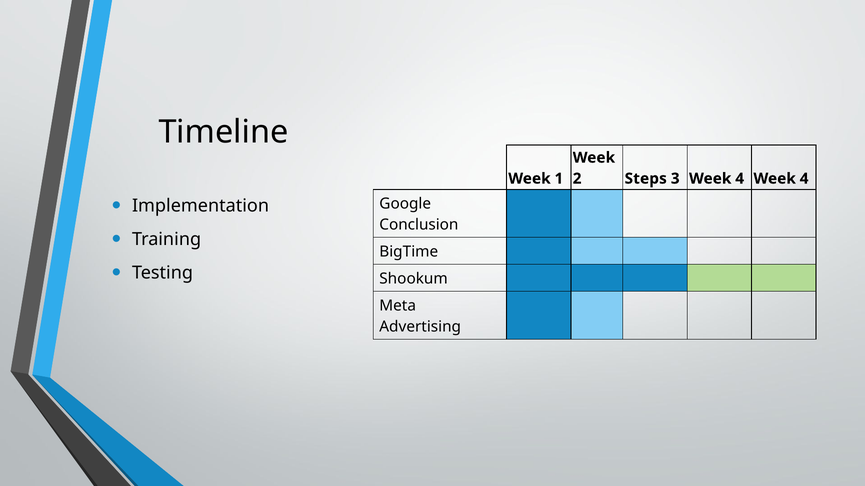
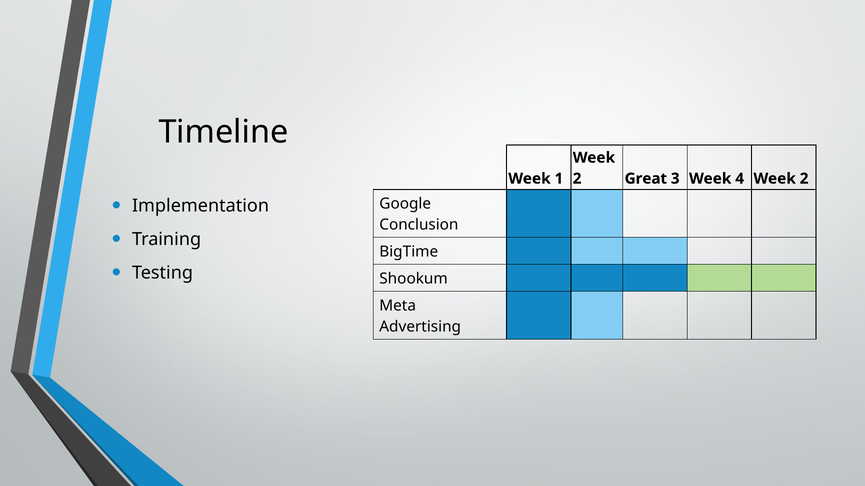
Steps: Steps -> Great
4 Week 4: 4 -> 2
